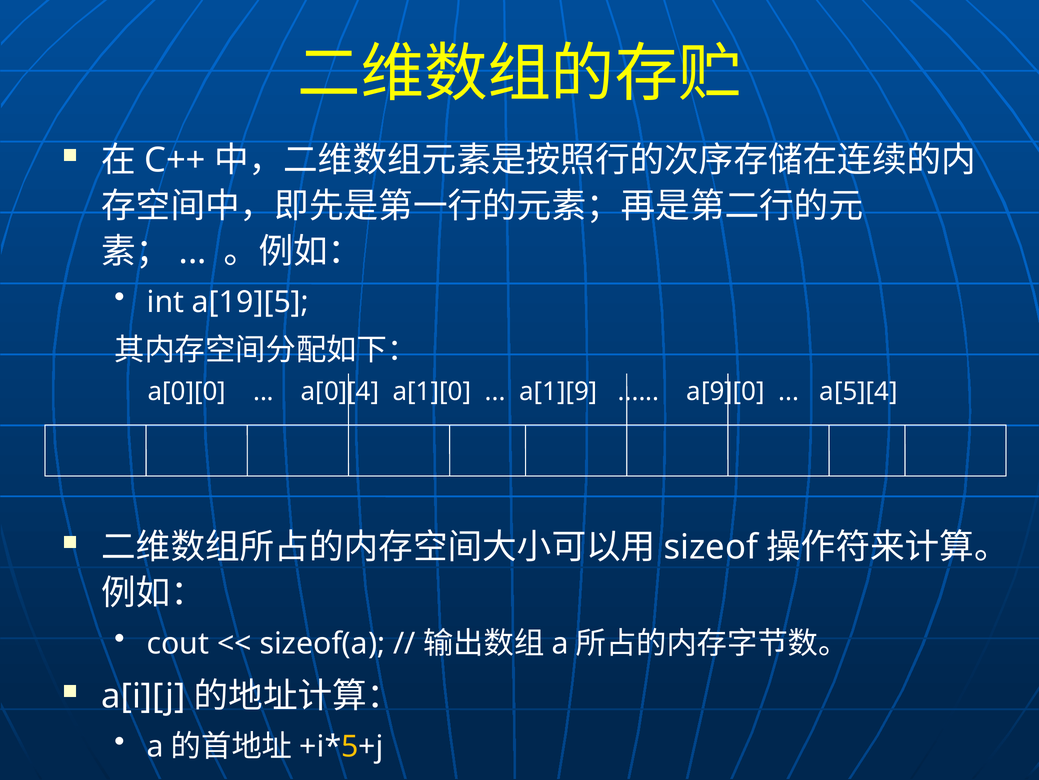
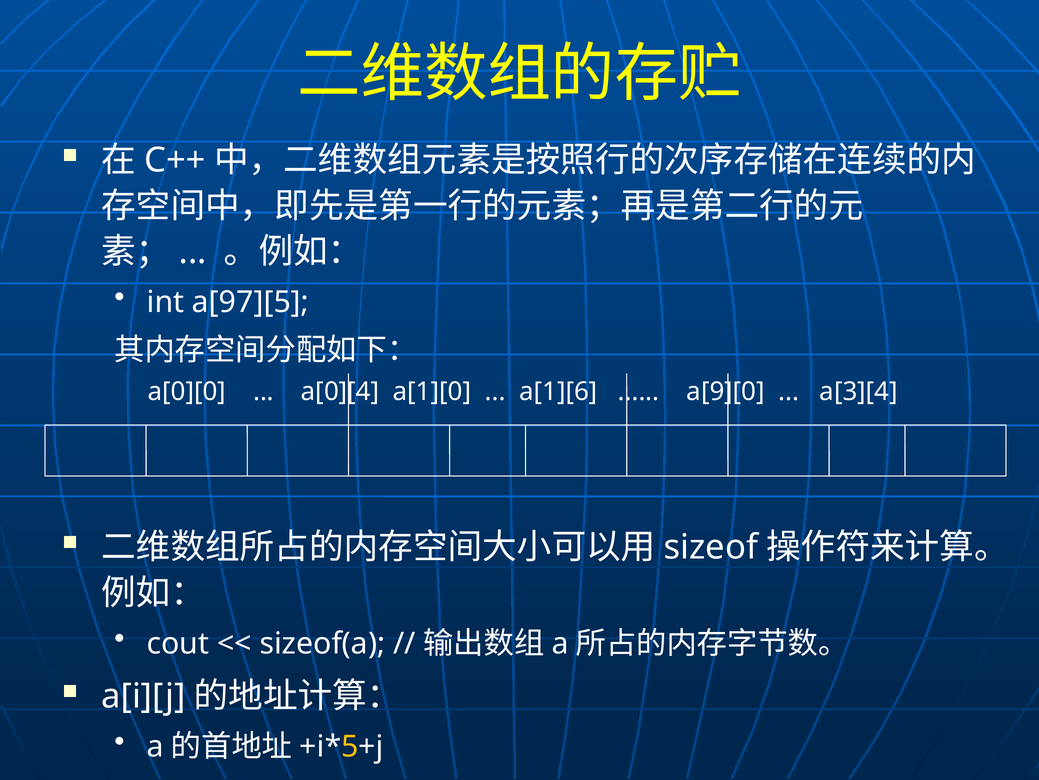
a[19][5: a[19][5 -> a[97][5
a[1][9: a[1][9 -> a[1][6
a[5][4: a[5][4 -> a[3][4
